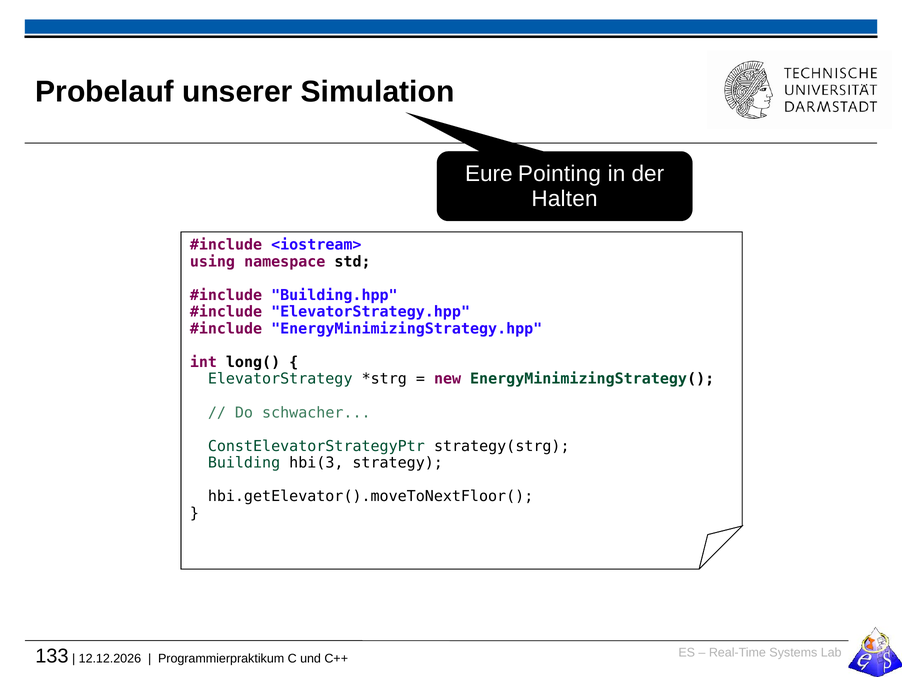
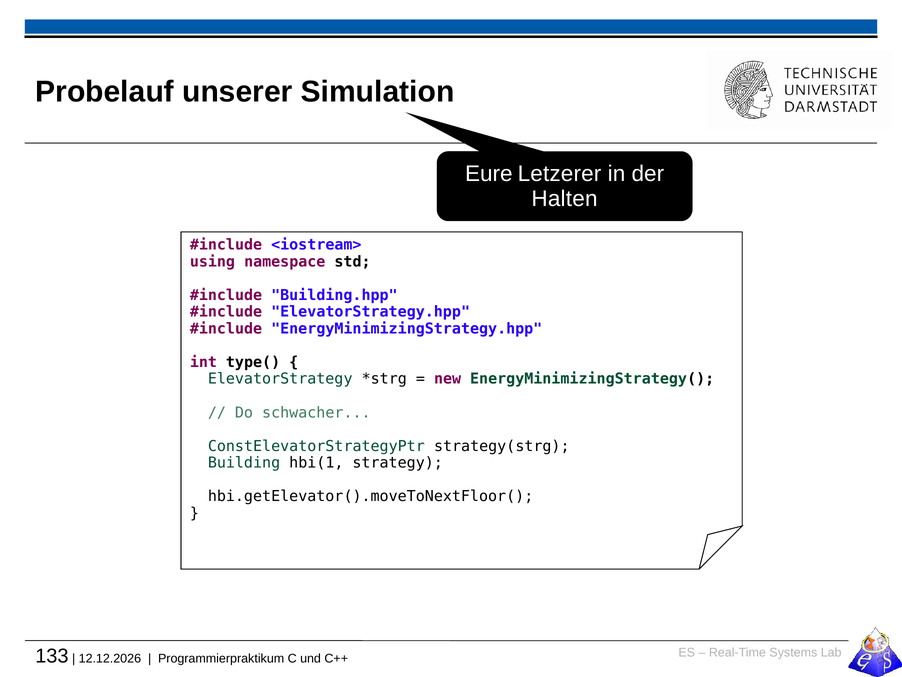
Pointing: Pointing -> Letzerer
long(: long( -> type(
hbi(3: hbi(3 -> hbi(1
